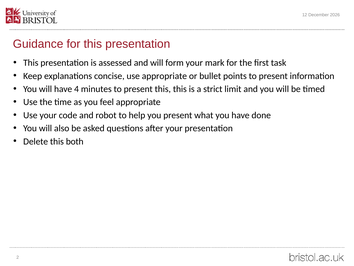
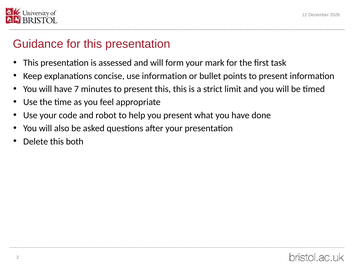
use appropriate: appropriate -> information
4: 4 -> 7
